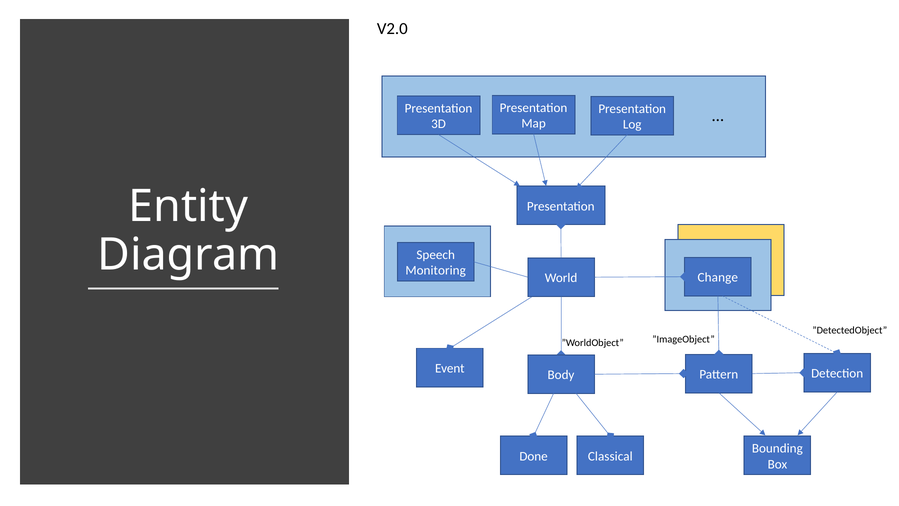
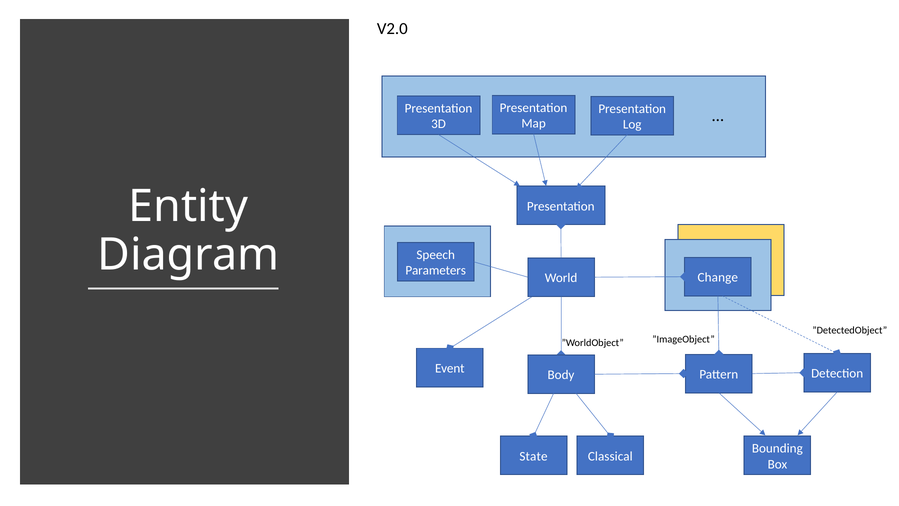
Monitoring: Monitoring -> Parameters
Done: Done -> State
